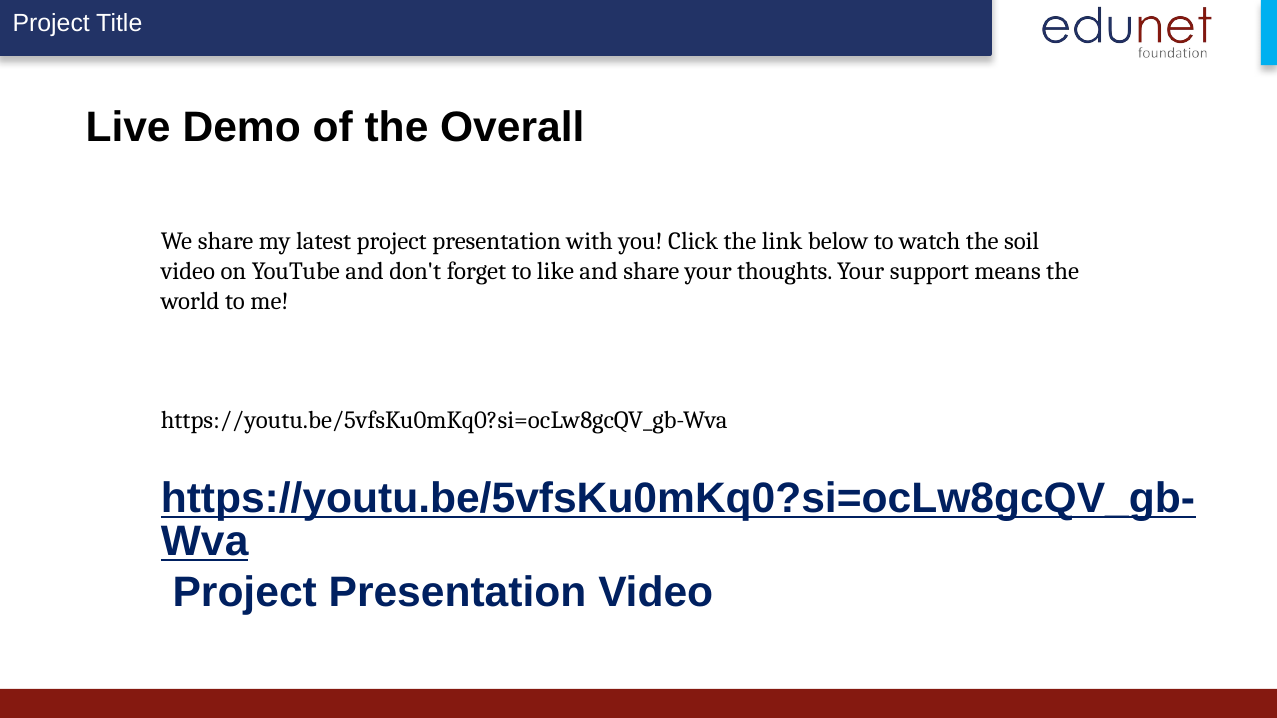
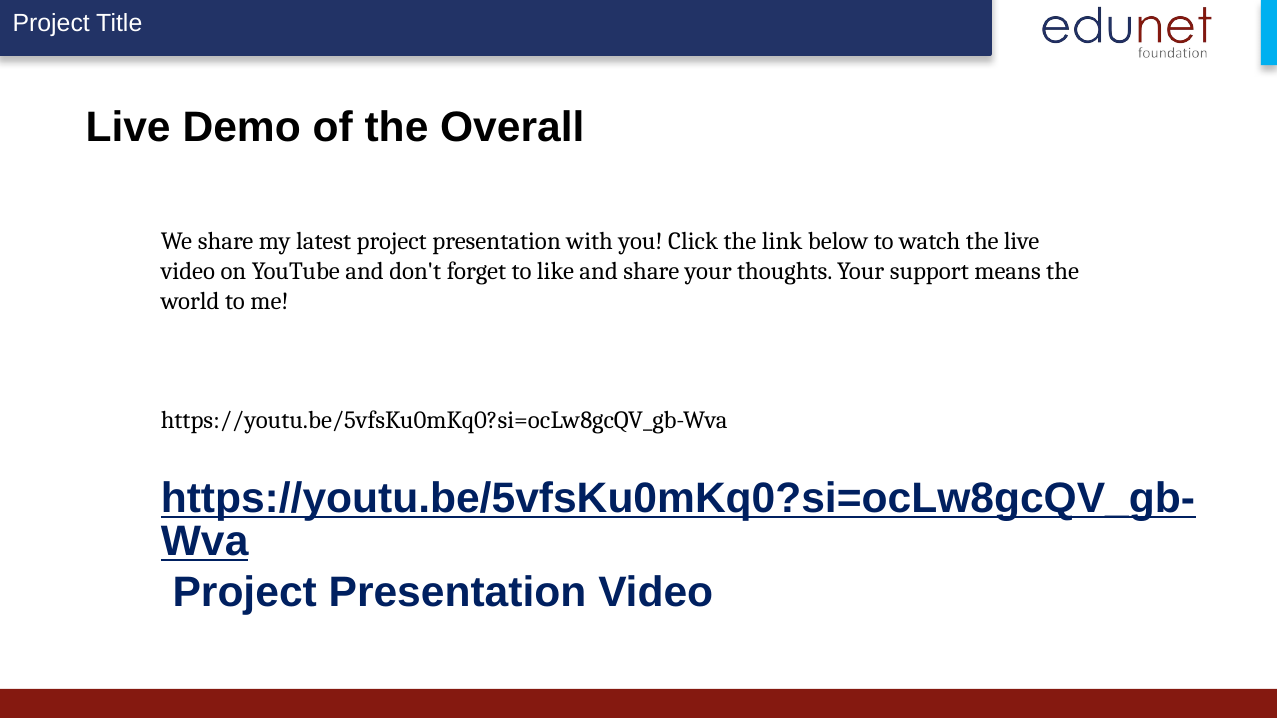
the soil: soil -> live
